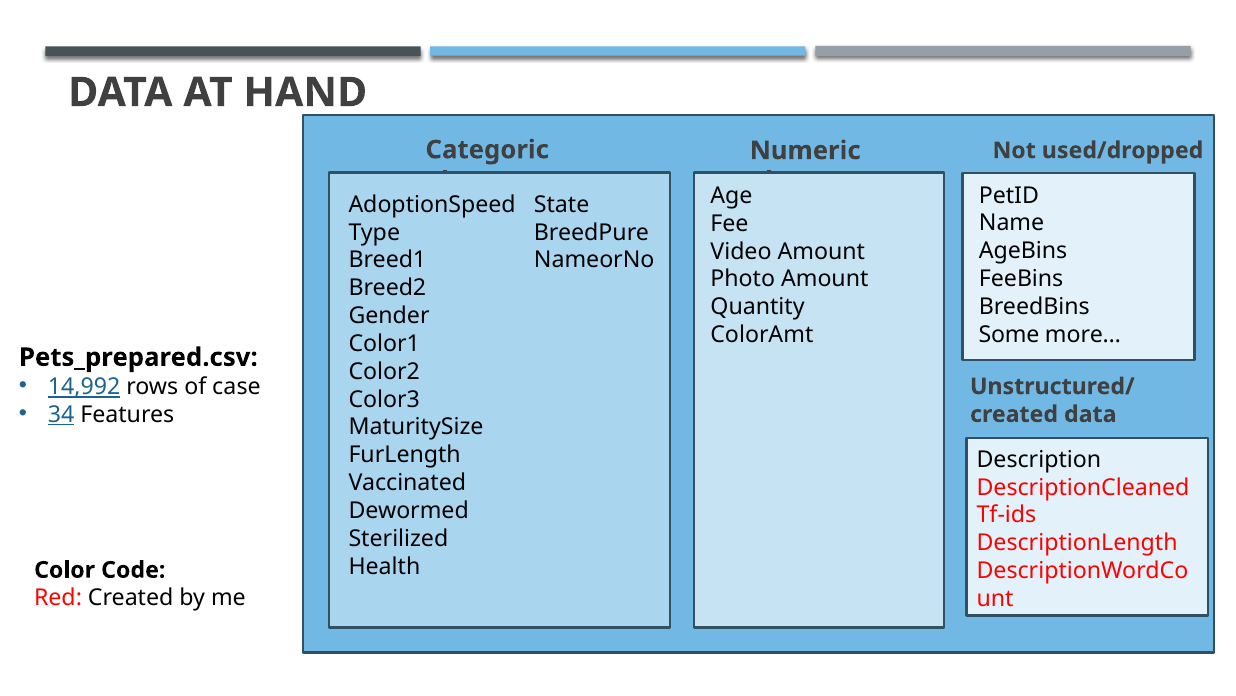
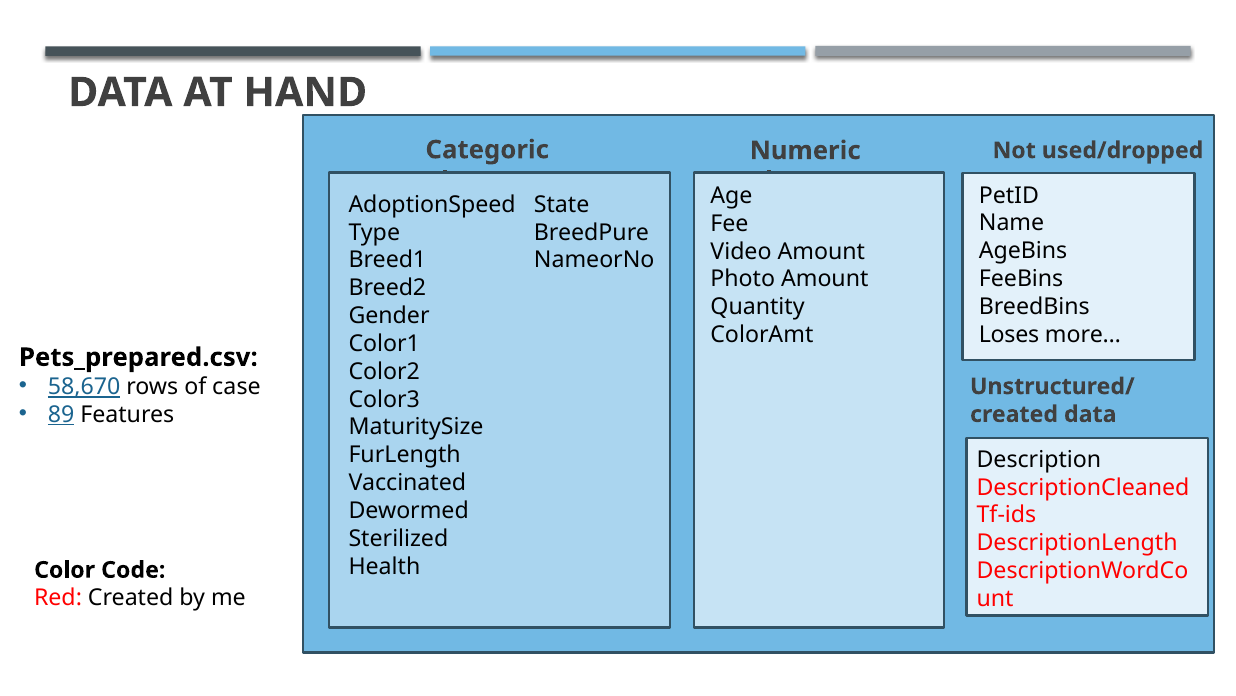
Some: Some -> Loses
14,992: 14,992 -> 58,670
34: 34 -> 89
